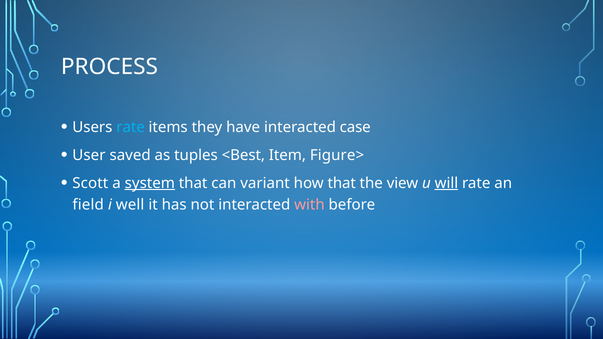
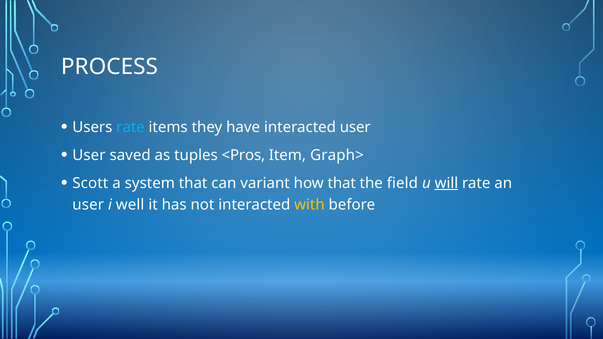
interacted case: case -> user
<Best: <Best -> <Pros
Figure>: Figure> -> Graph>
system underline: present -> none
view: view -> field
field at (88, 205): field -> user
with colour: pink -> yellow
